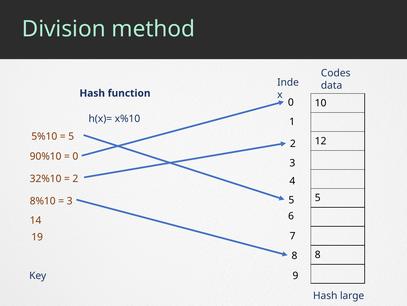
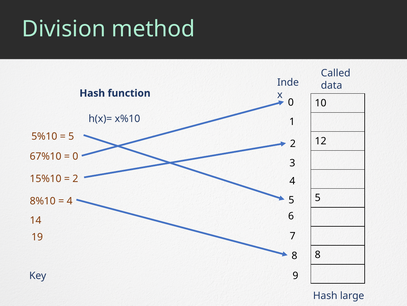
Codes: Codes -> Called
90%10: 90%10 -> 67%10
32%10: 32%10 -> 15%10
3 at (70, 200): 3 -> 4
